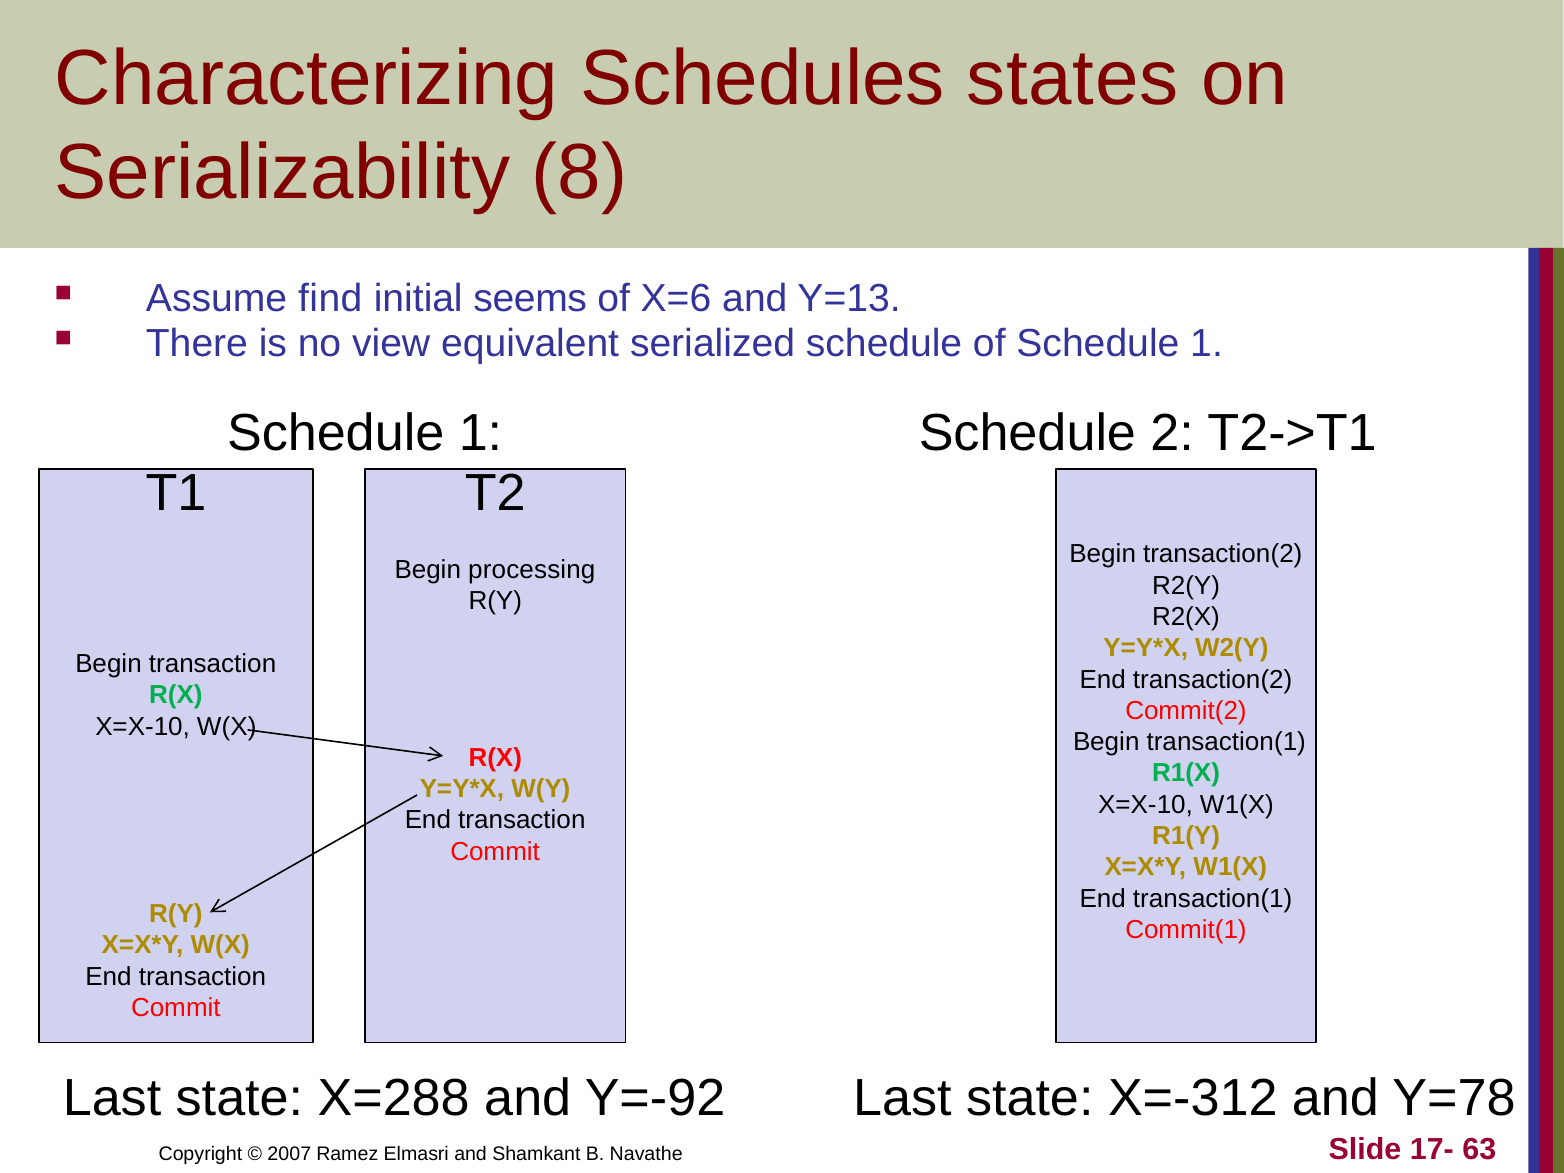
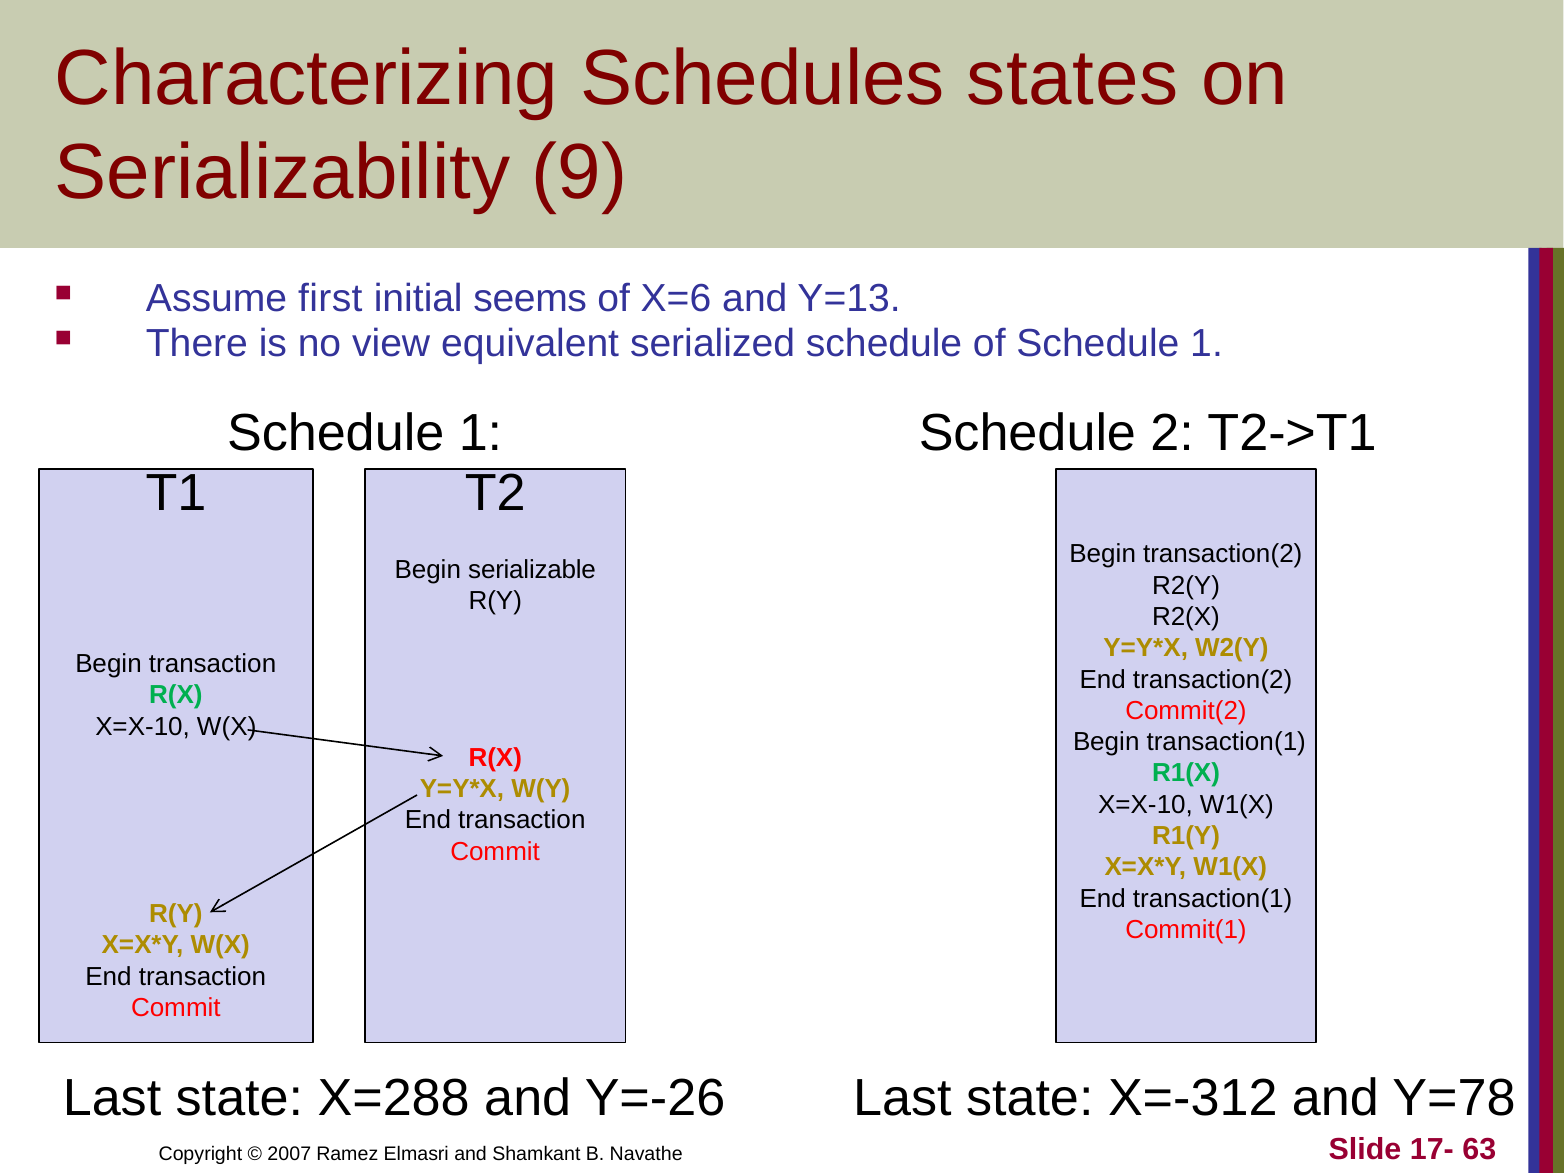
8: 8 -> 9
find: find -> first
processing: processing -> serializable
Y=-92: Y=-92 -> Y=-26
